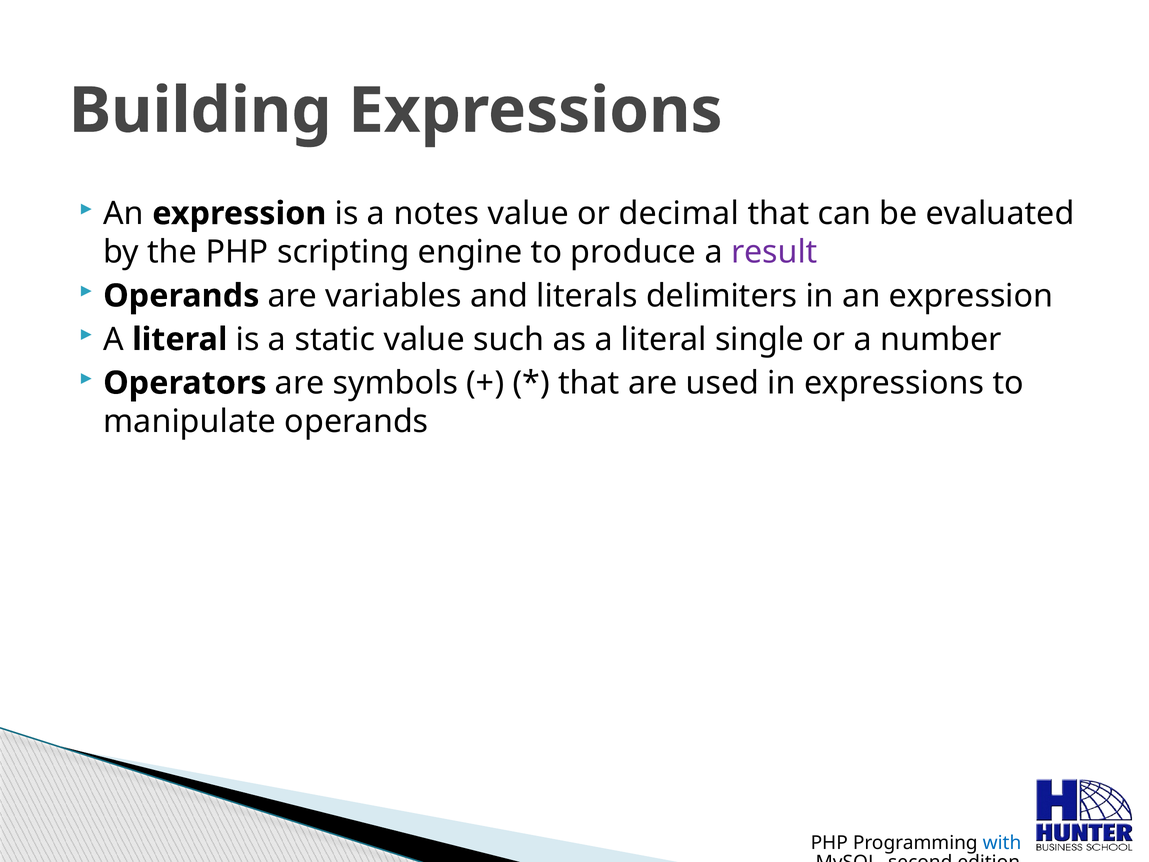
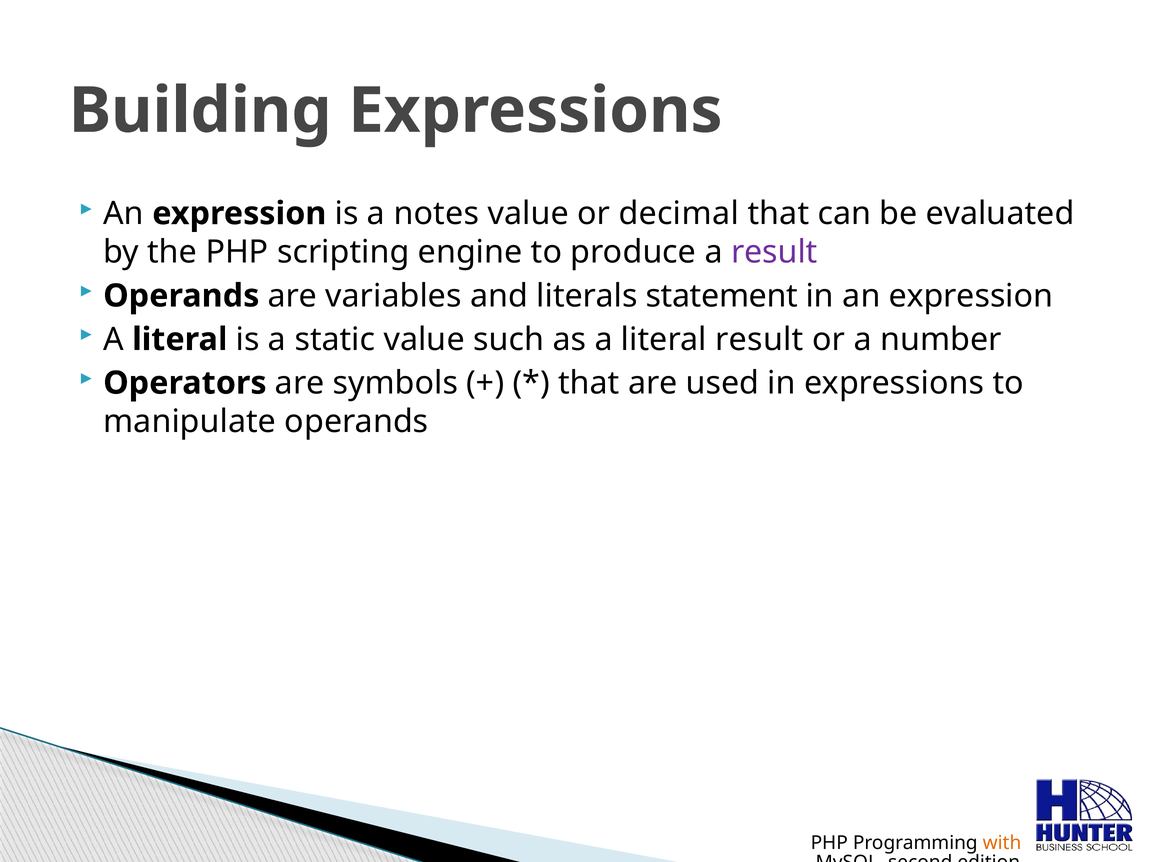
delimiters: delimiters -> statement
literal single: single -> result
with colour: blue -> orange
